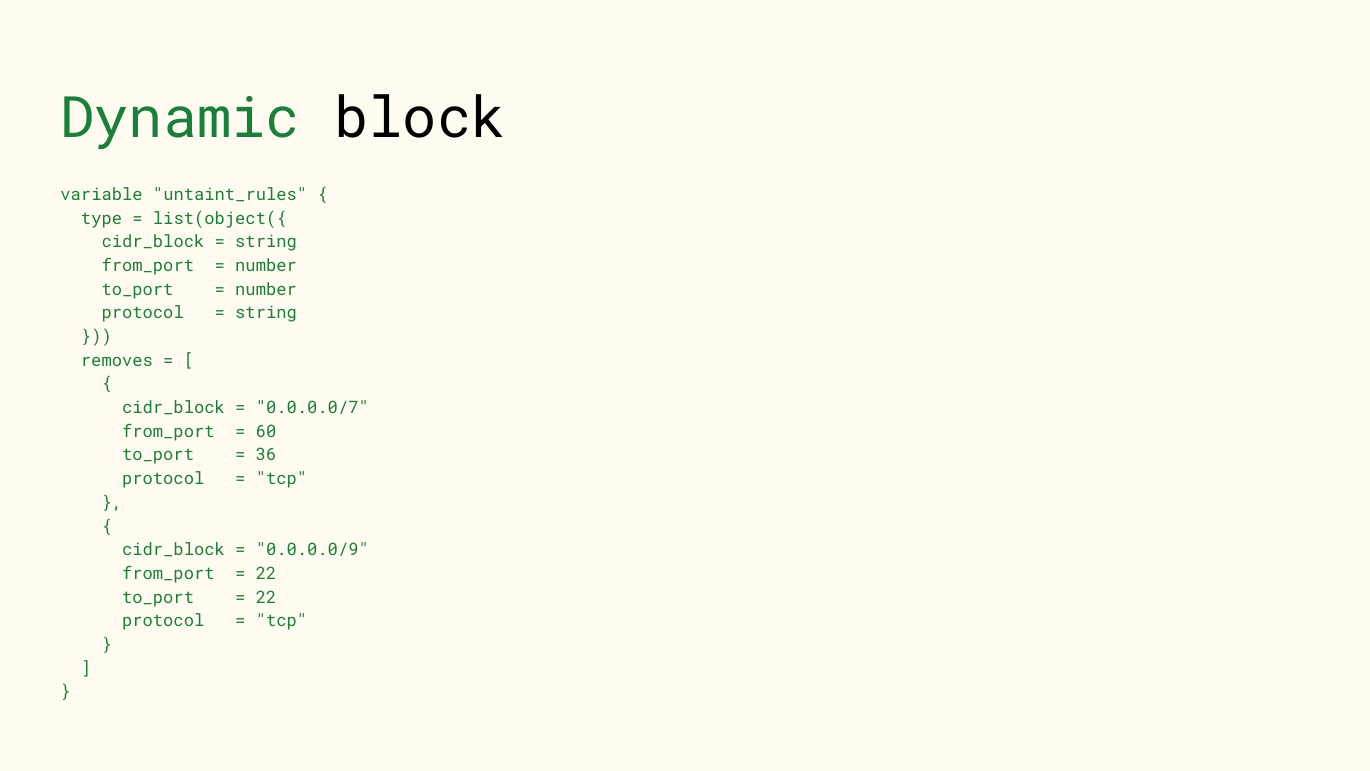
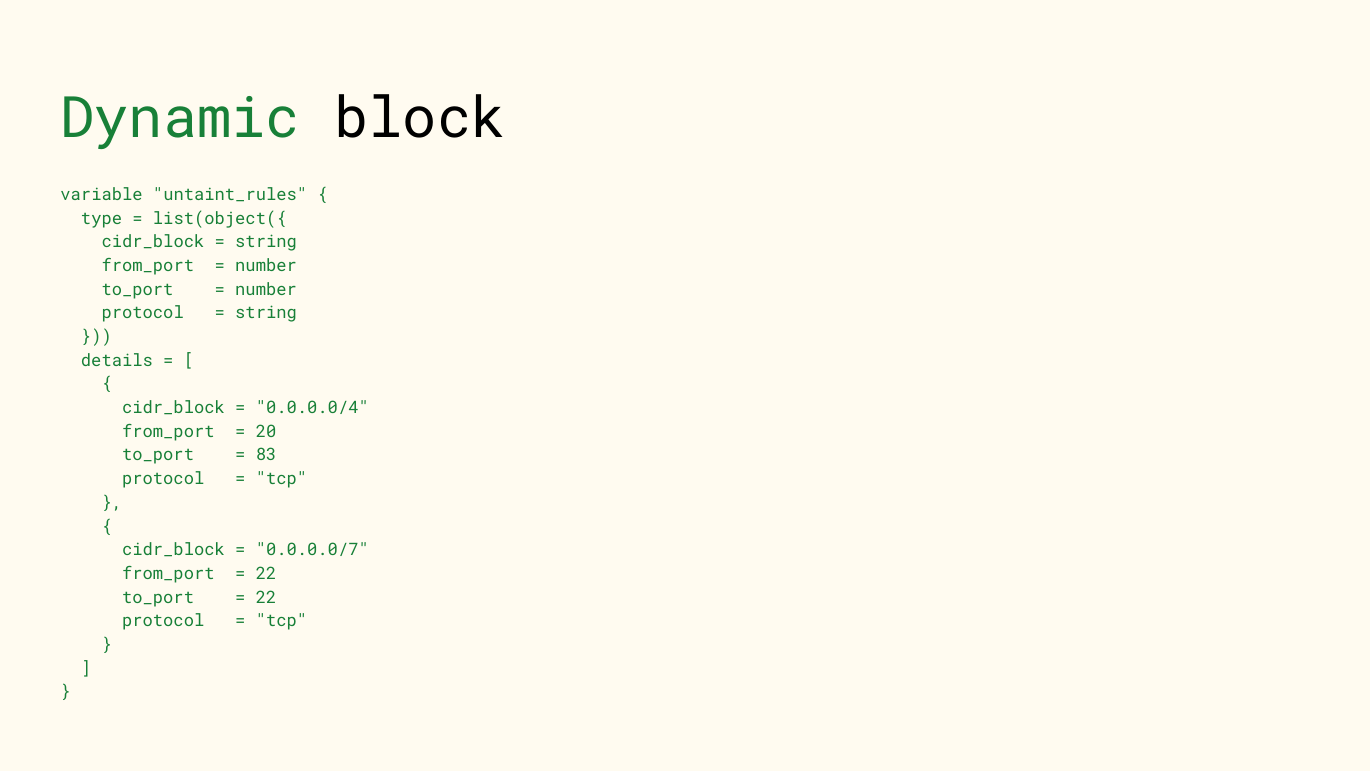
removes: removes -> details
0.0.0.0/7: 0.0.0.0/7 -> 0.0.0.0/4
60: 60 -> 20
36: 36 -> 83
0.0.0.0/9: 0.0.0.0/9 -> 0.0.0.0/7
